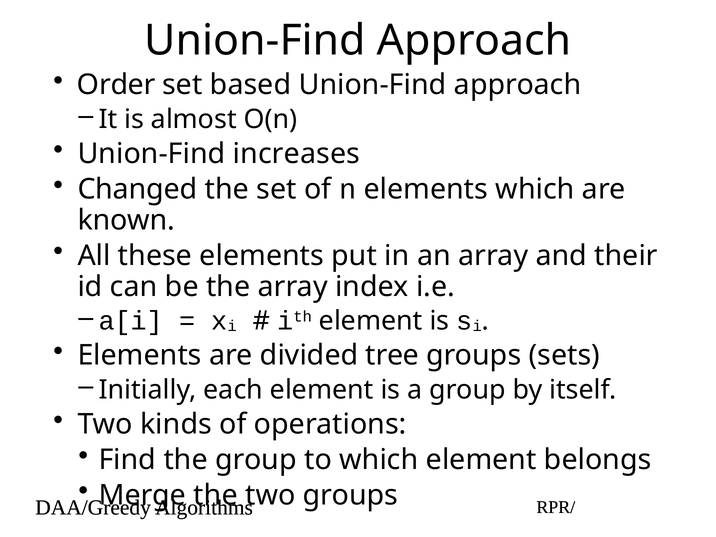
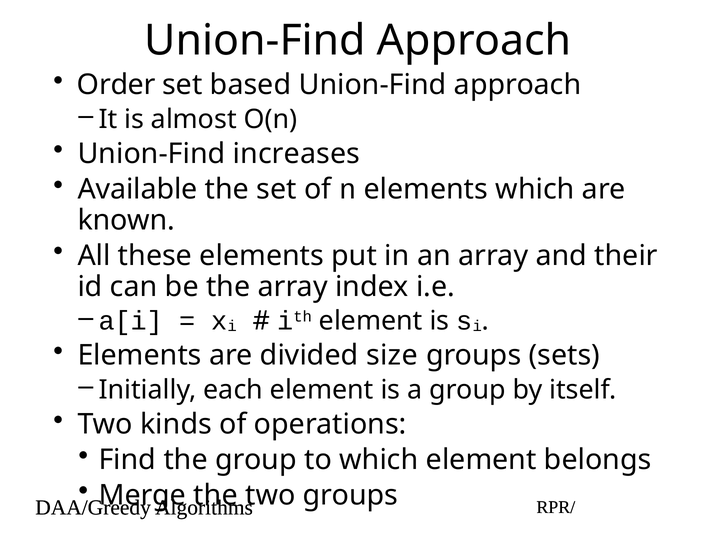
Changed: Changed -> Available
tree: tree -> size
